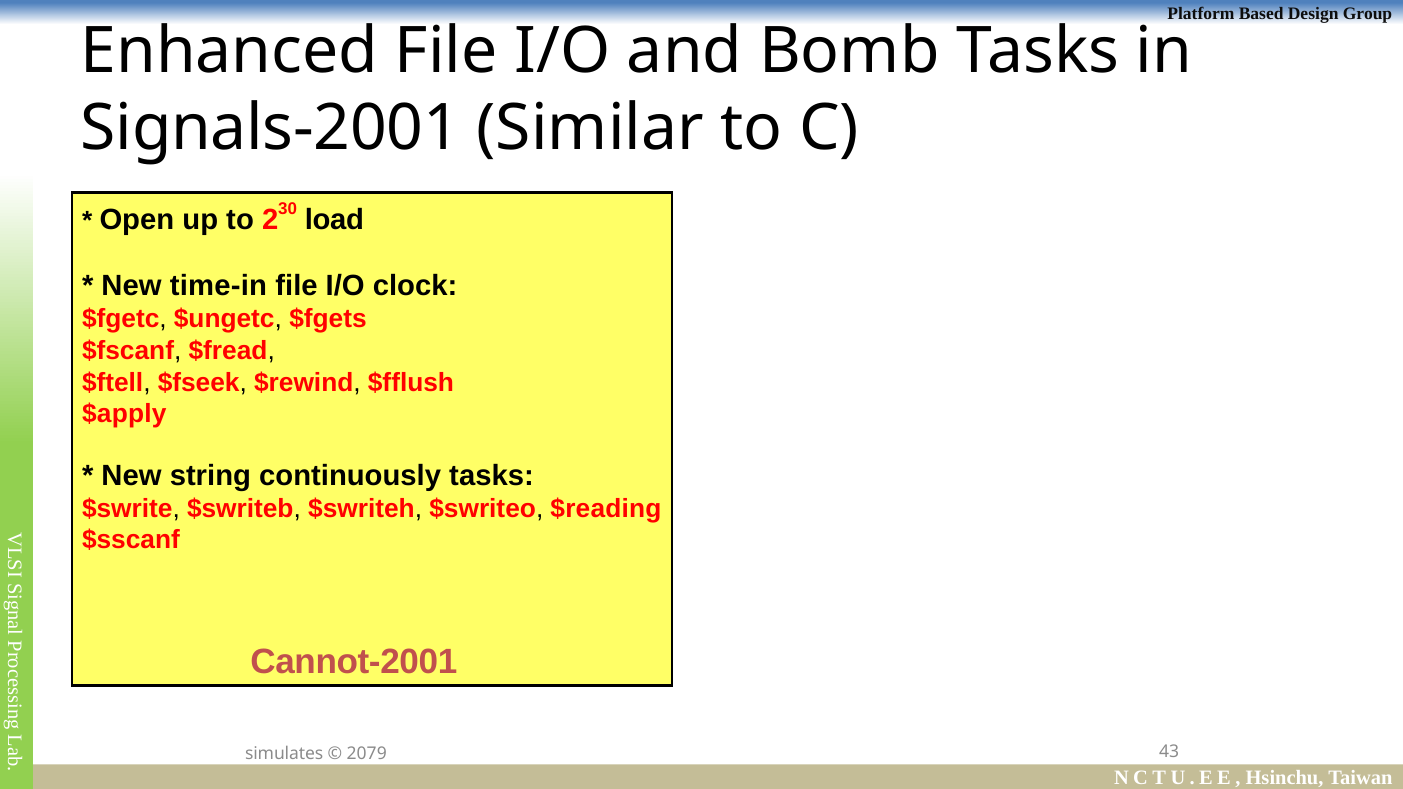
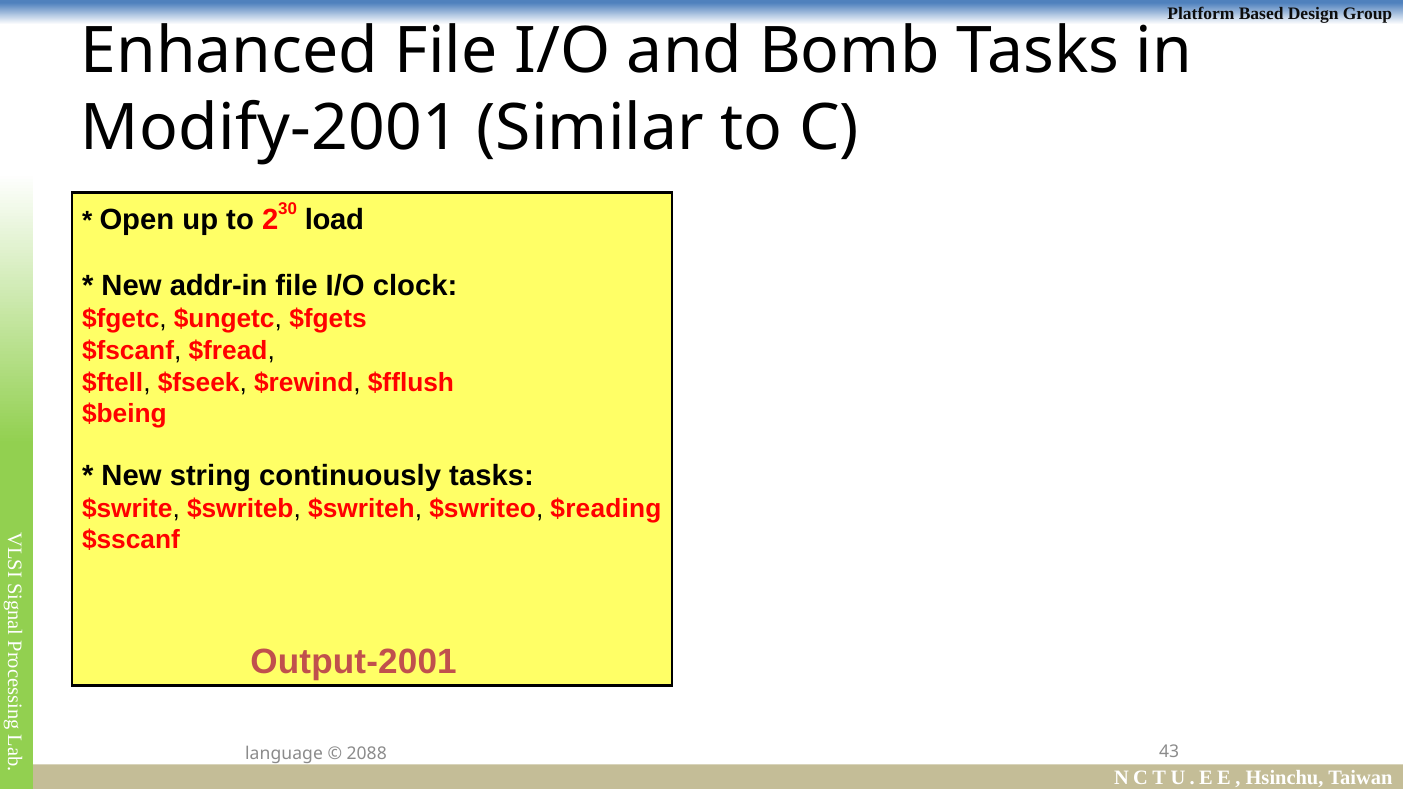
Signals-2001: Signals-2001 -> Modify-2001
time-in: time-in -> addr-in
$apply: $apply -> $being
Cannot-2001: Cannot-2001 -> Output-2001
simulates: simulates -> language
2079: 2079 -> 2088
